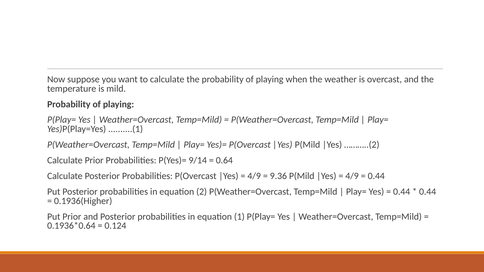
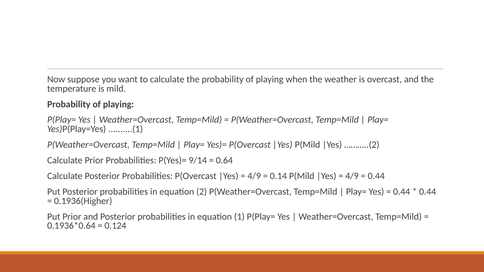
9.36: 9.36 -> 0.14
